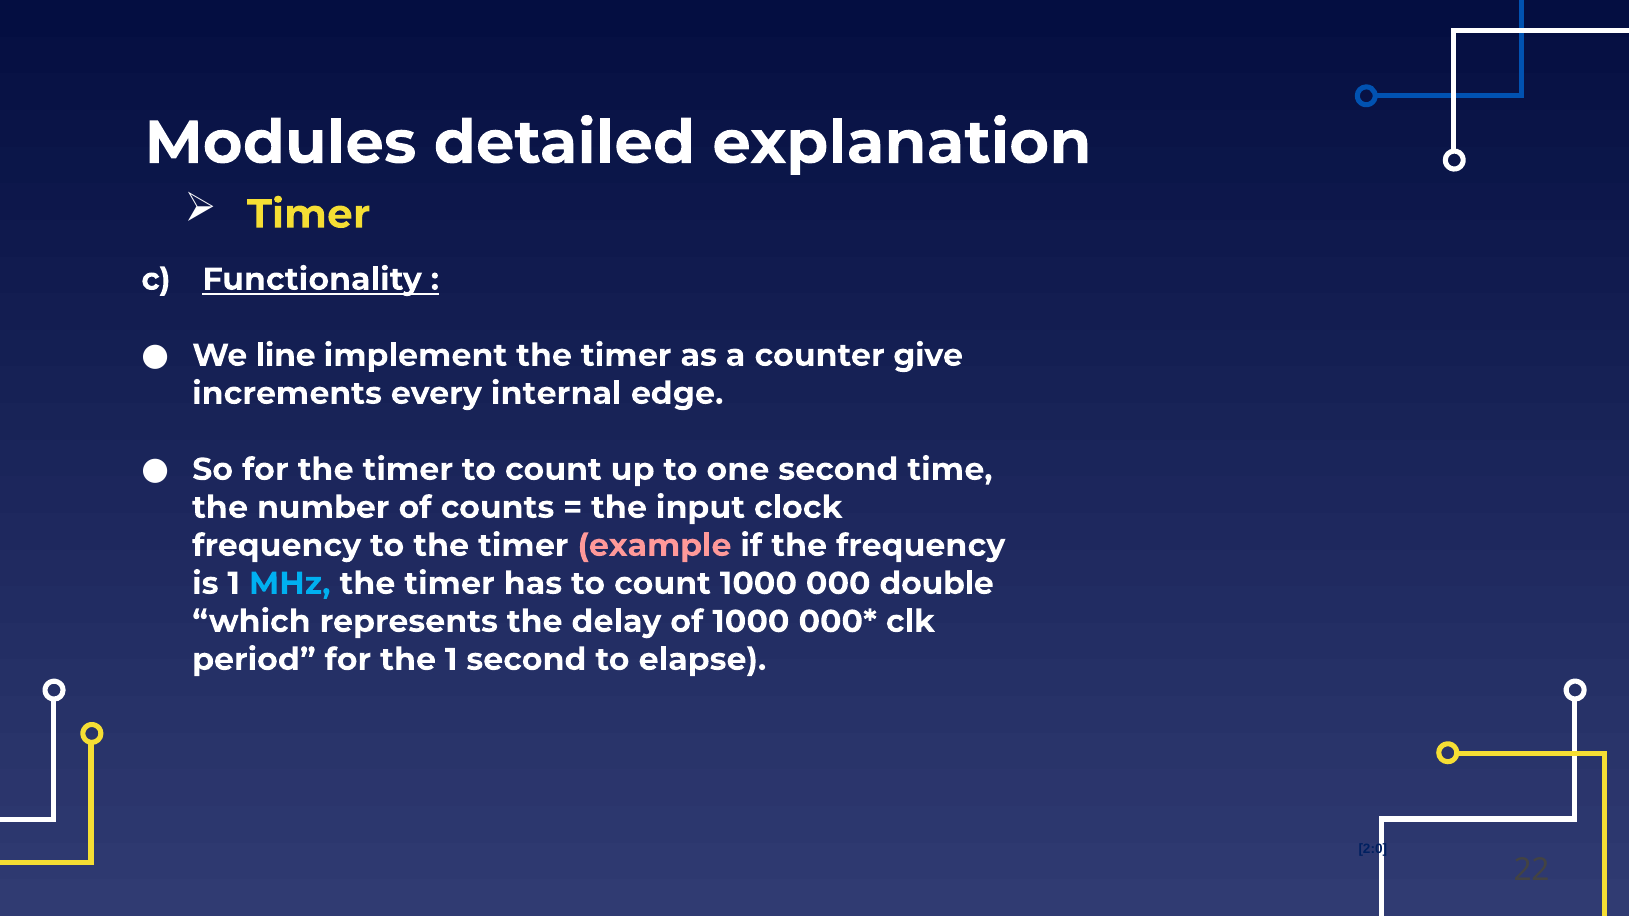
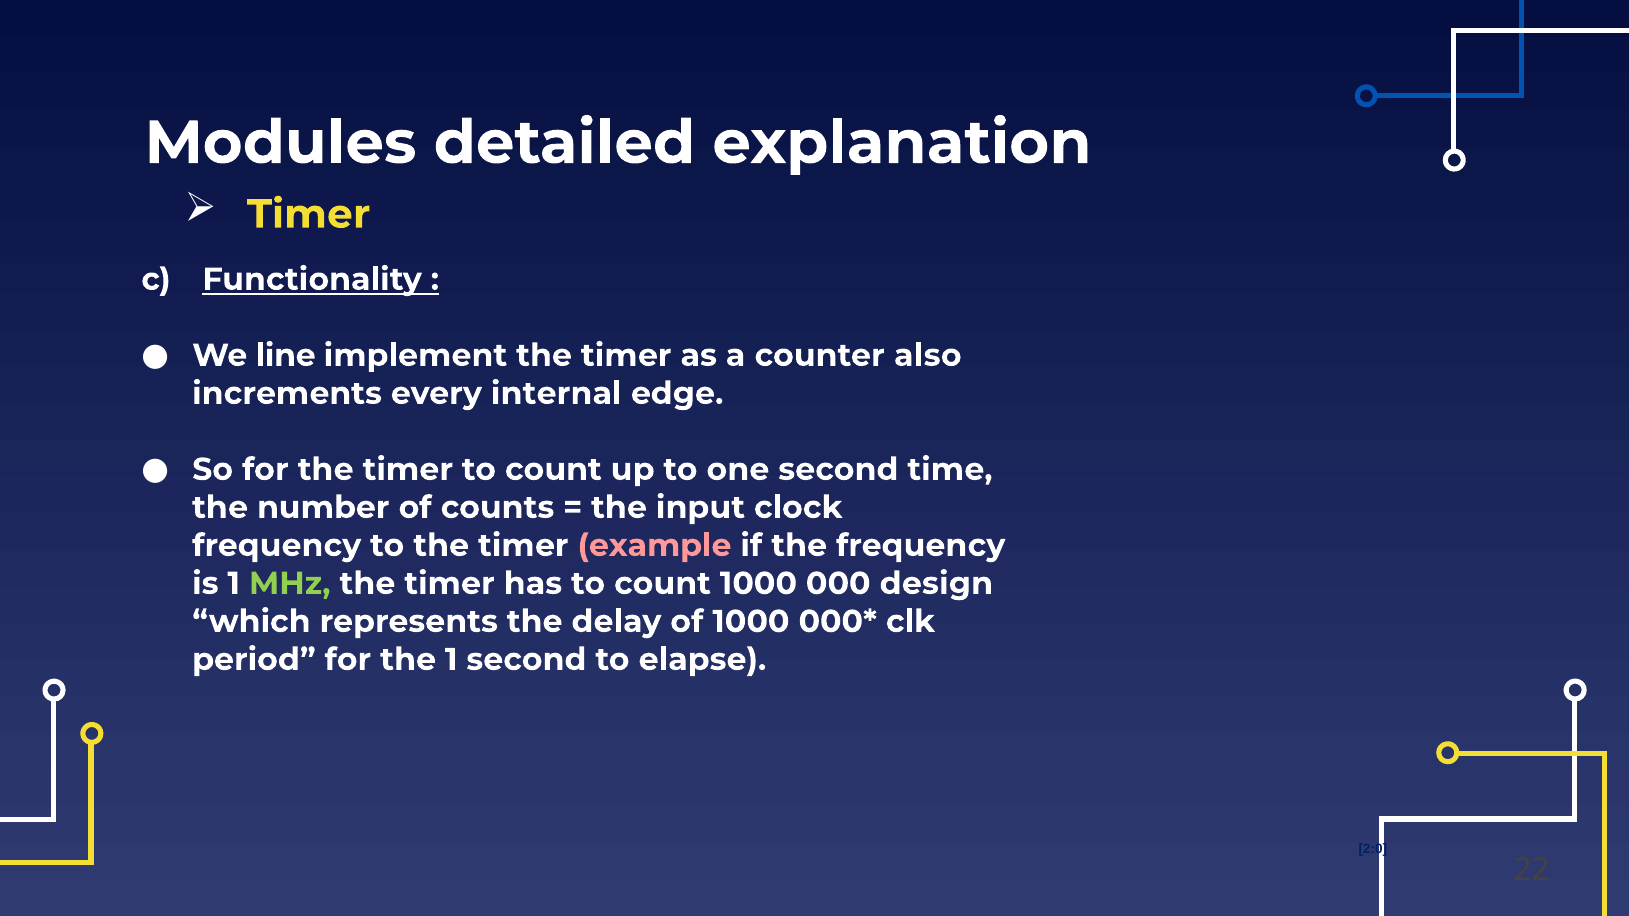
give: give -> also
MHz colour: light blue -> light green
double: double -> design
